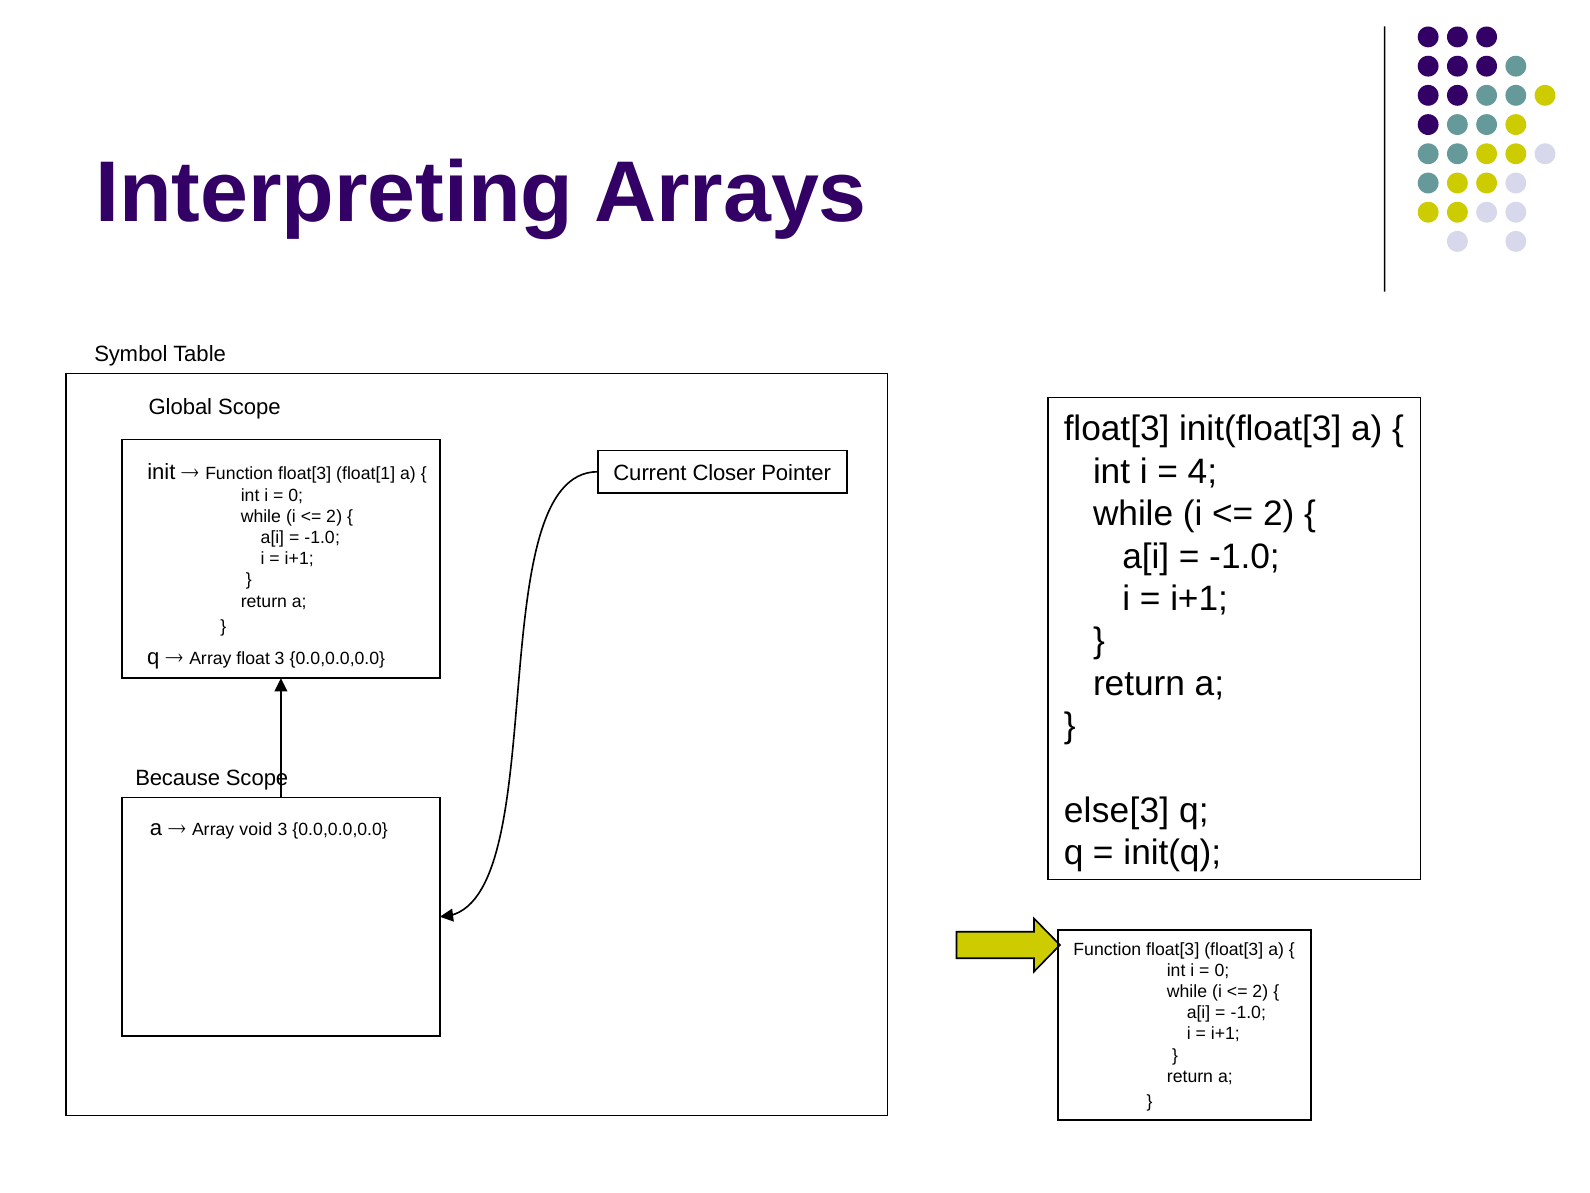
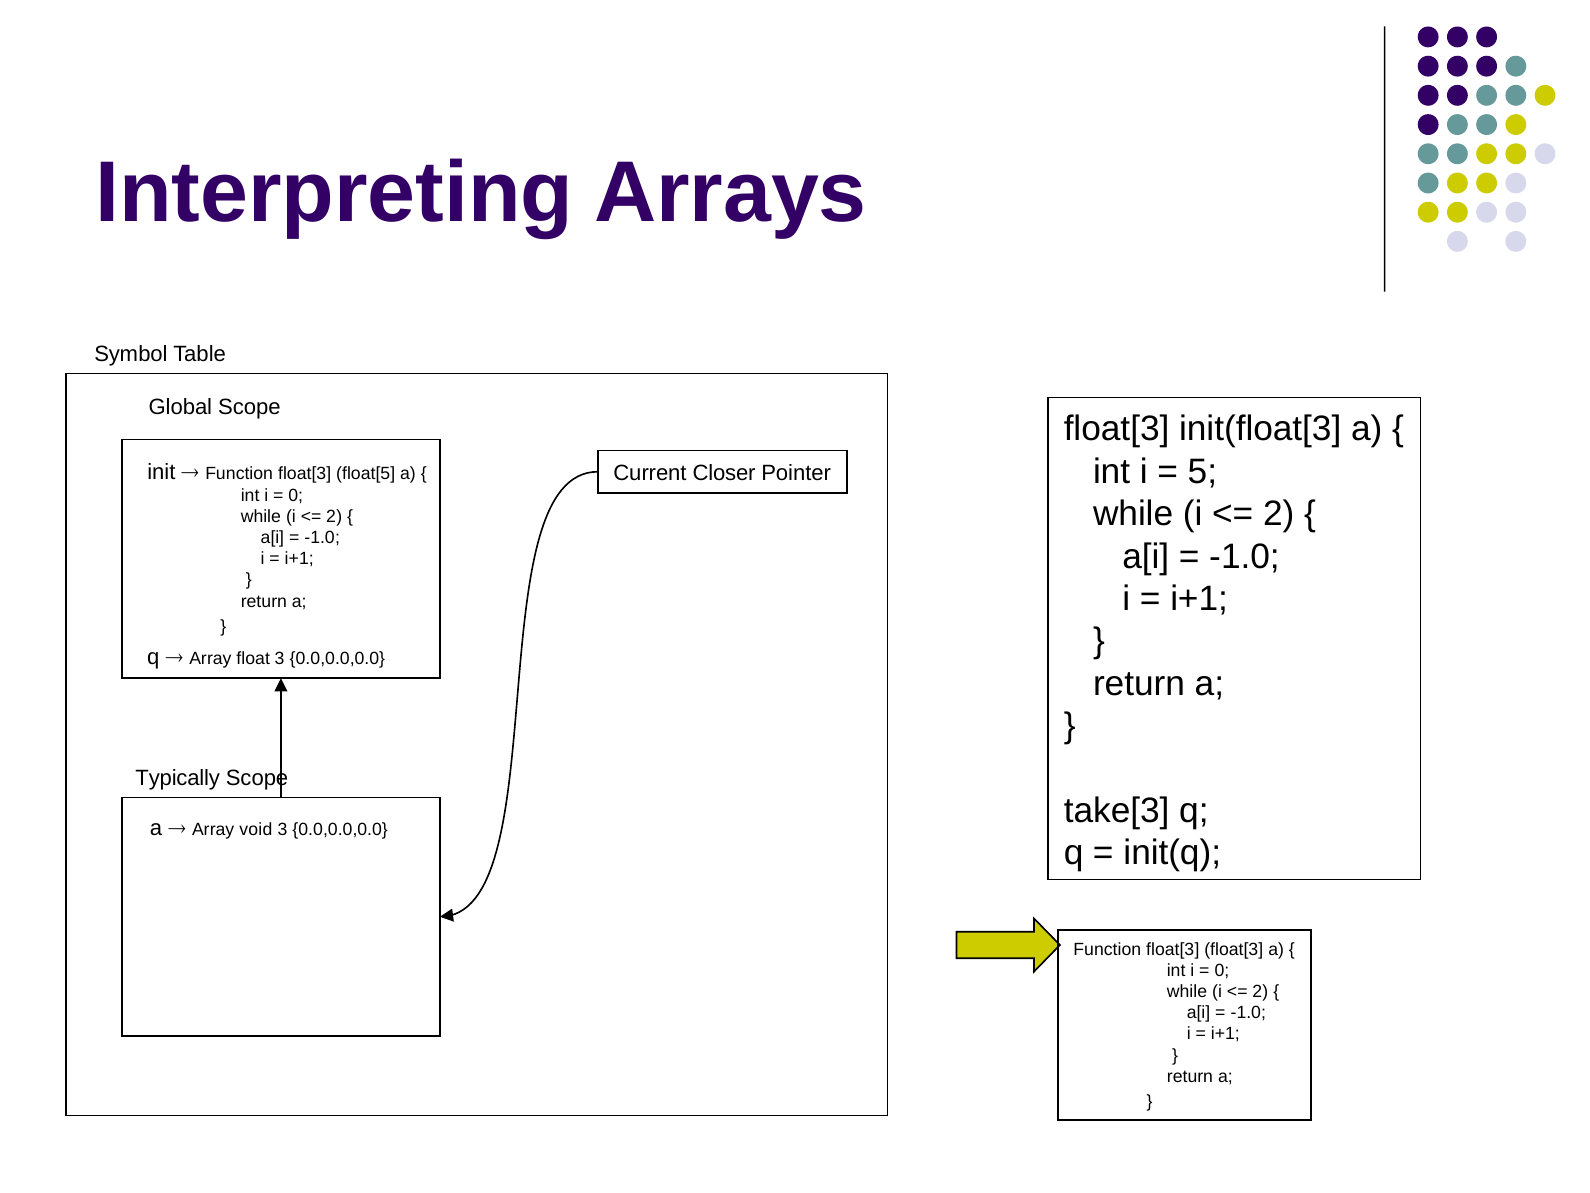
4: 4 -> 5
float[1: float[1 -> float[5
Because: Because -> Typically
else[3: else[3 -> take[3
